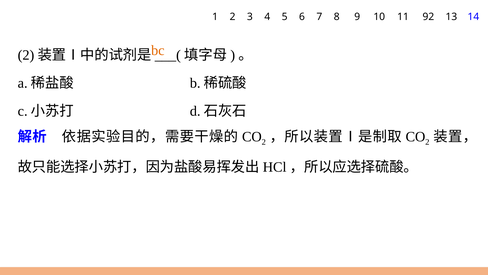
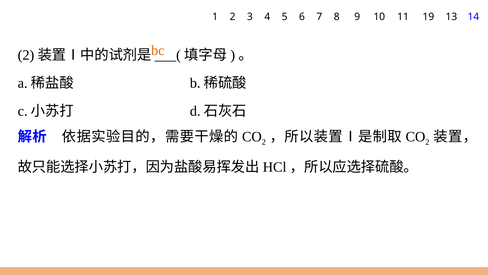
92: 92 -> 19
